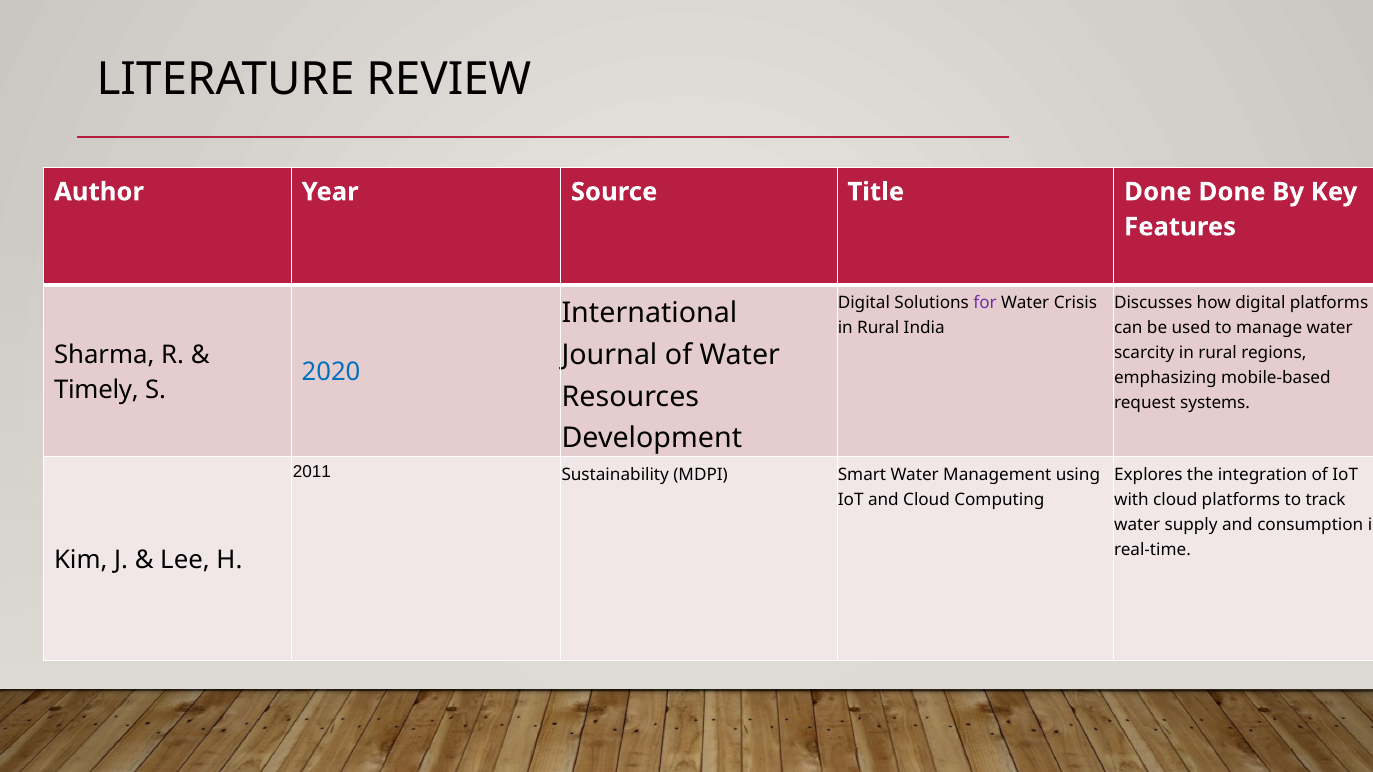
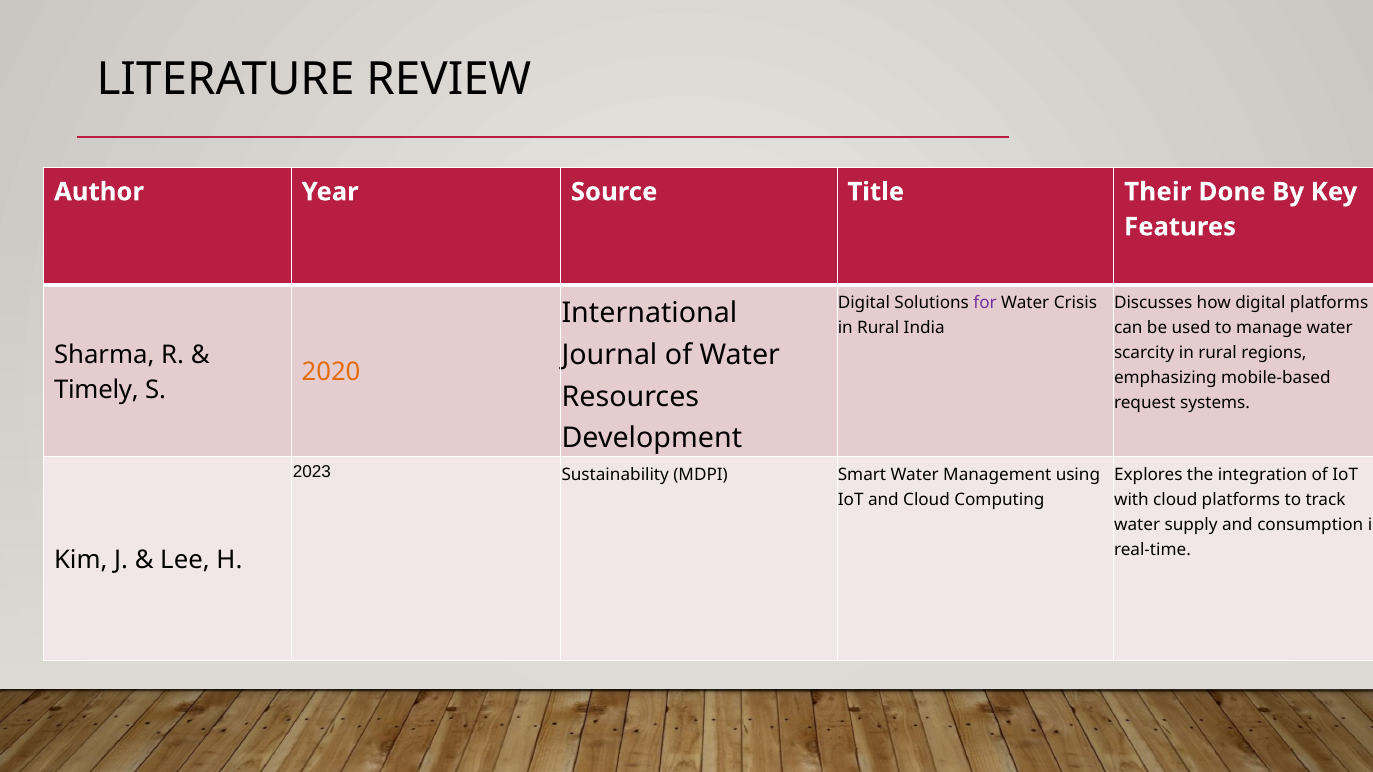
Title Done: Done -> Their
2020 colour: blue -> orange
2011: 2011 -> 2023
